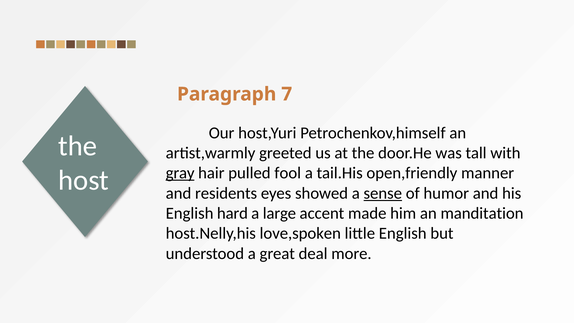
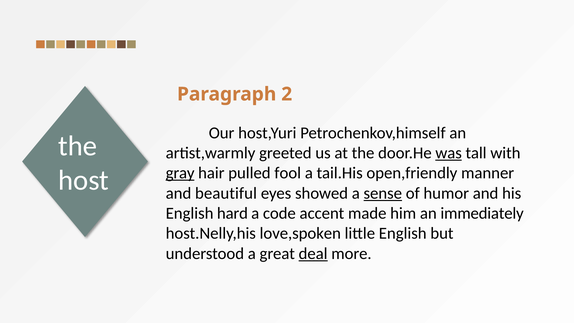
7: 7 -> 2
was underline: none -> present
residents: residents -> beautiful
large: large -> code
manditation: manditation -> immediately
deal underline: none -> present
